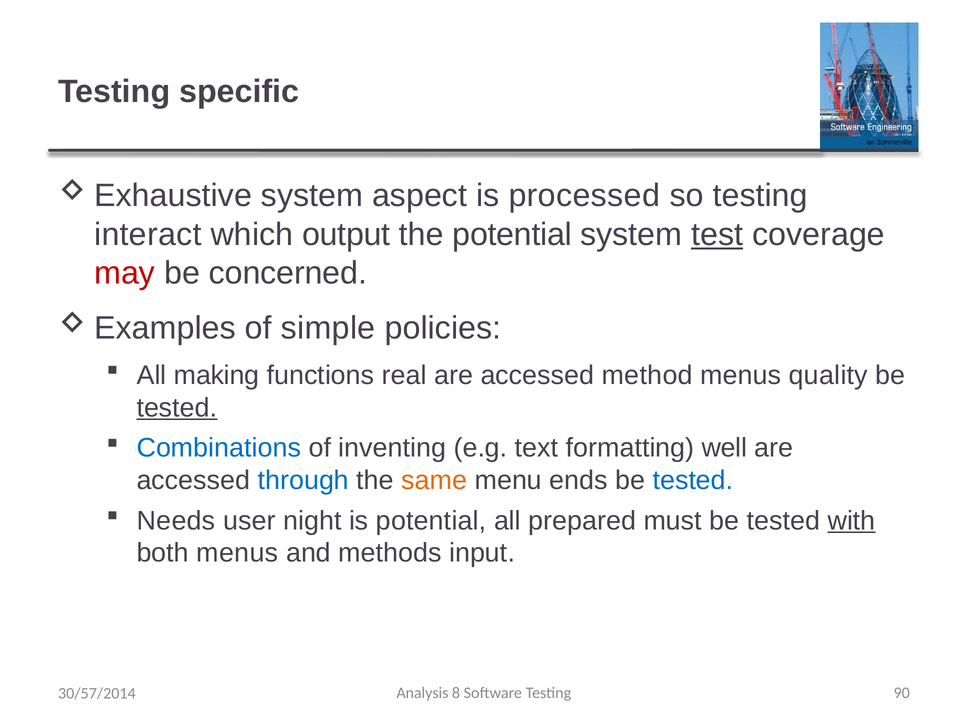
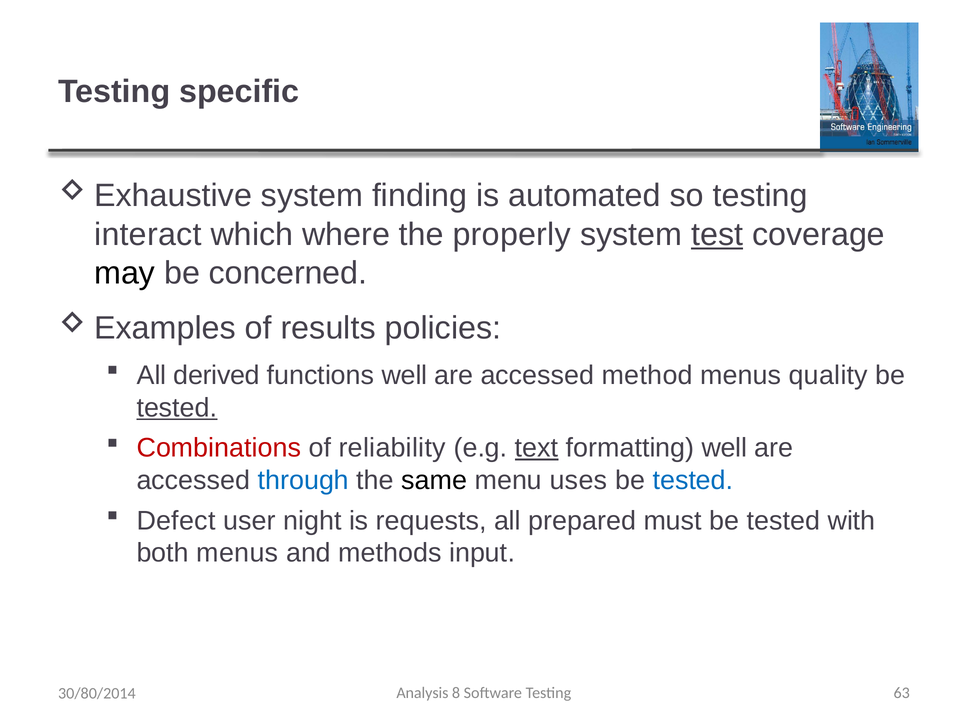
aspect: aspect -> finding
processed: processed -> automated
output: output -> where
the potential: potential -> properly
may colour: red -> black
simple: simple -> results
making: making -> derived
functions real: real -> well
Combinations colour: blue -> red
inventing: inventing -> reliability
text underline: none -> present
same colour: orange -> black
ends: ends -> uses
Needs: Needs -> Defect
is potential: potential -> requests
with underline: present -> none
90: 90 -> 63
30/57/2014: 30/57/2014 -> 30/80/2014
